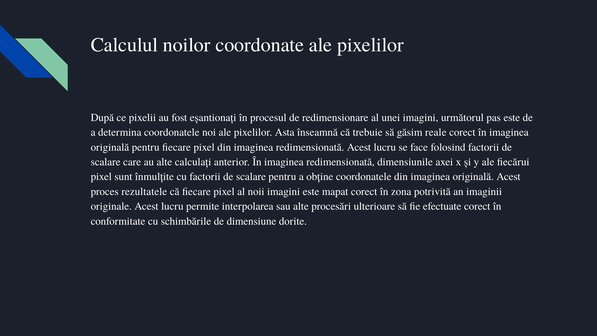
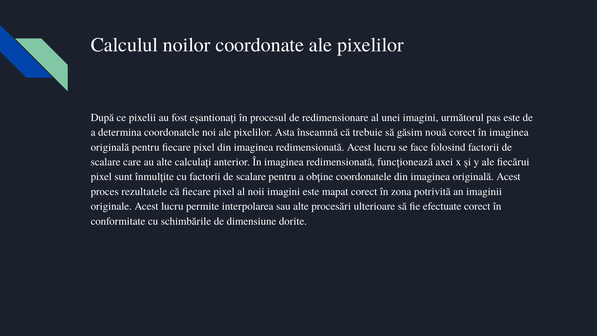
reale: reale -> nouă
dimensiunile: dimensiunile -> funcționează
